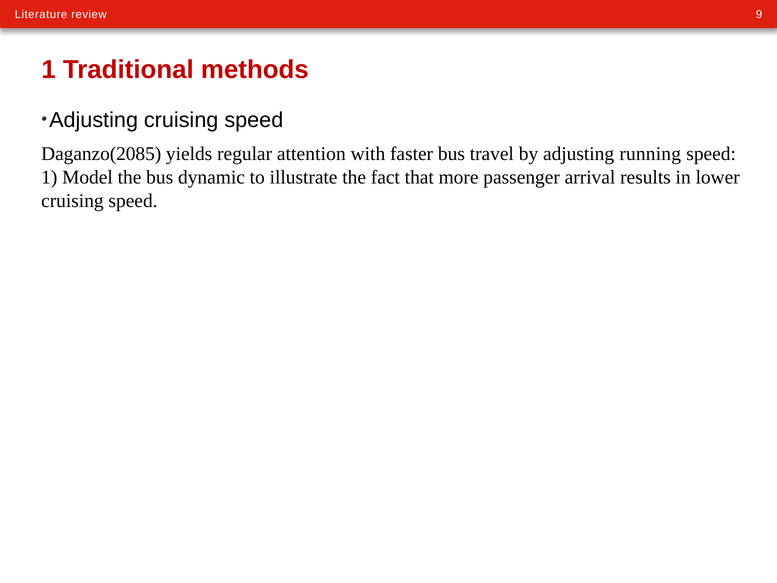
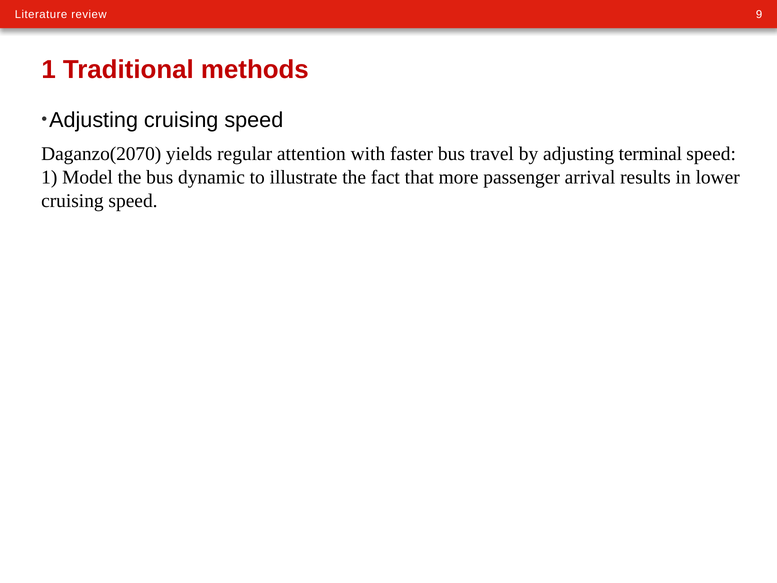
Daganzo(2085: Daganzo(2085 -> Daganzo(2070
running: running -> terminal
